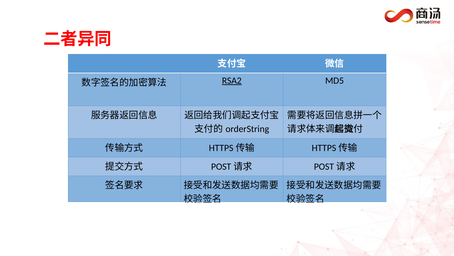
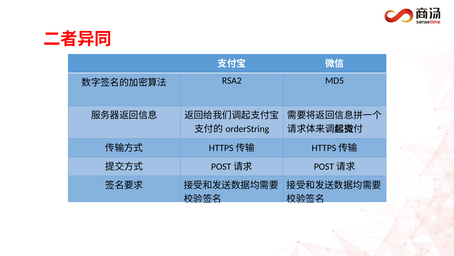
RSA2 underline: present -> none
